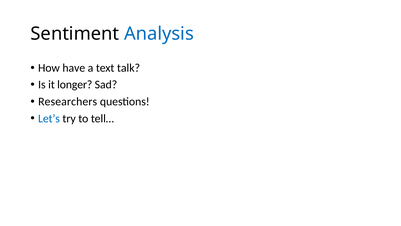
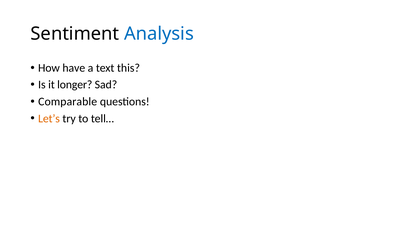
talk: talk -> this
Researchers: Researchers -> Comparable
Let’s colour: blue -> orange
